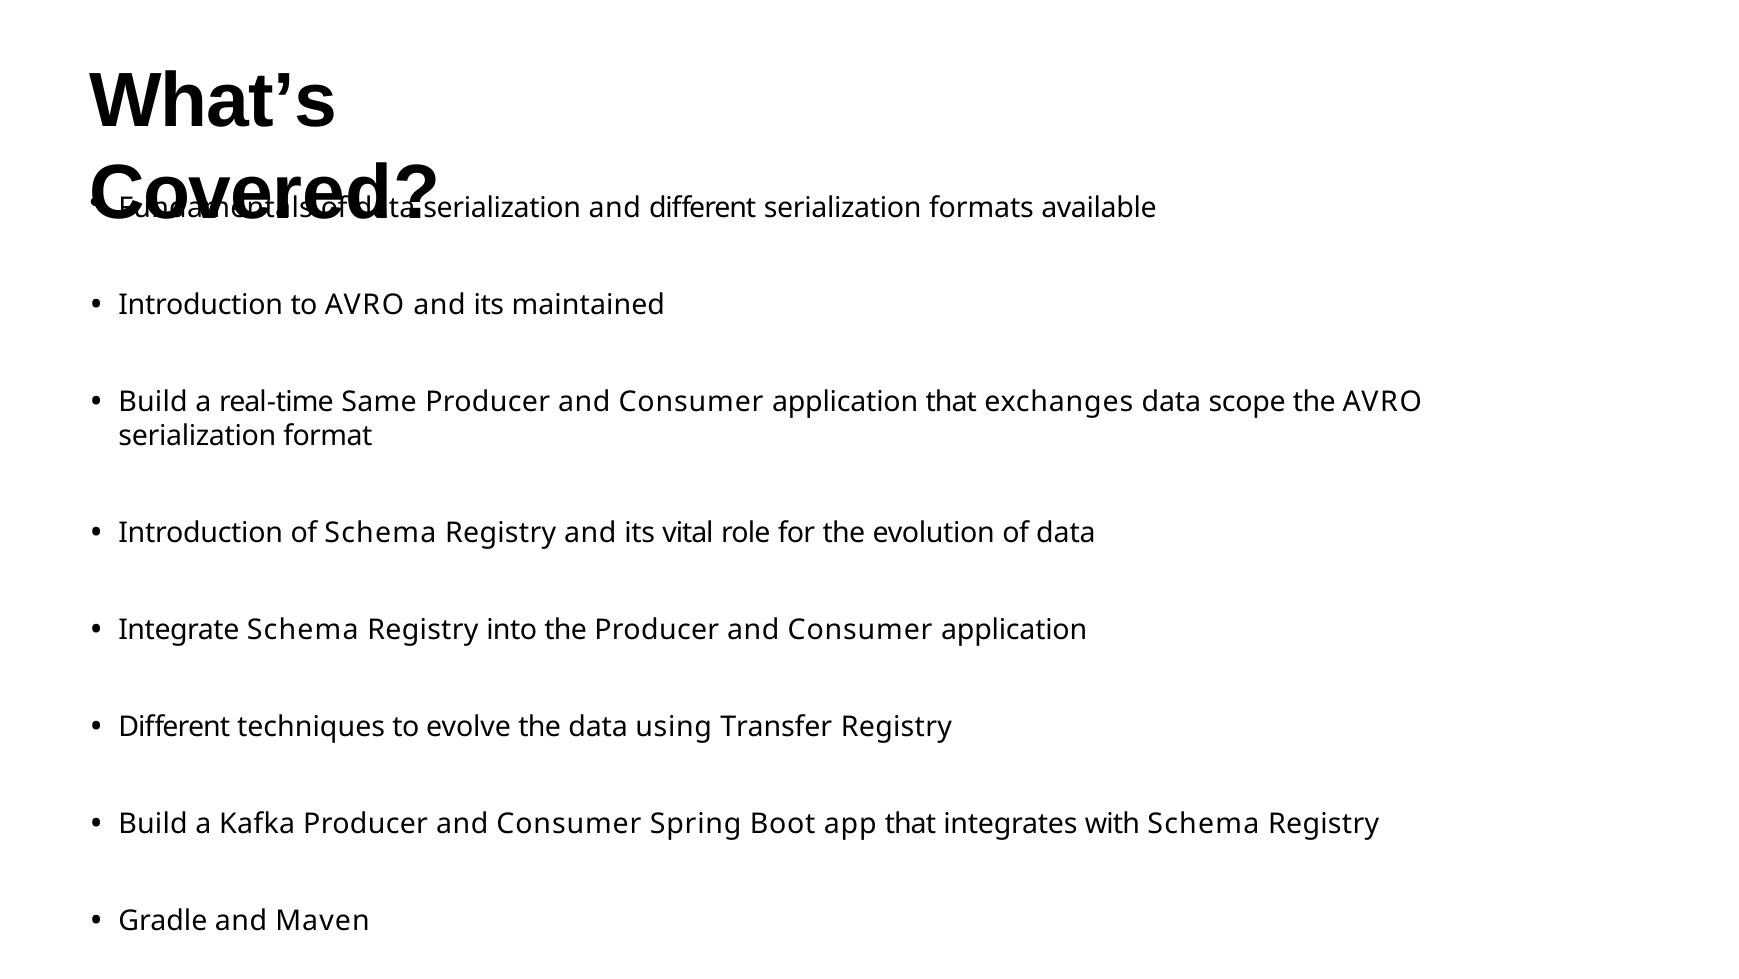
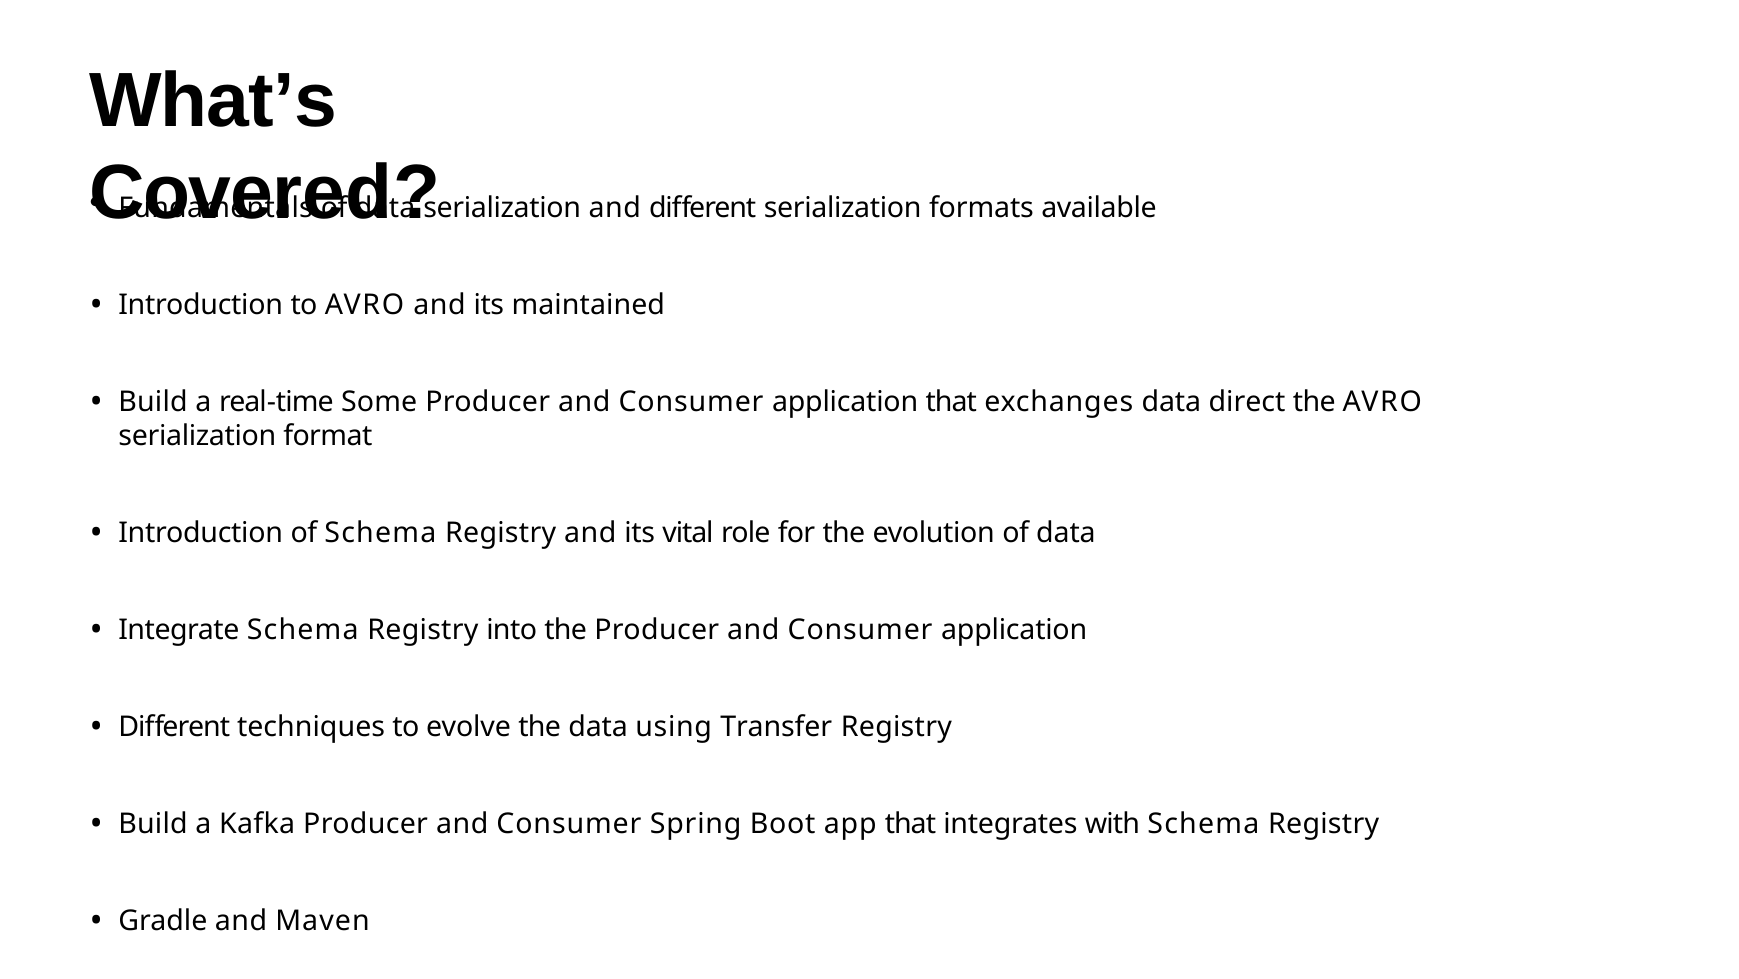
Same: Same -> Some
scope: scope -> direct
